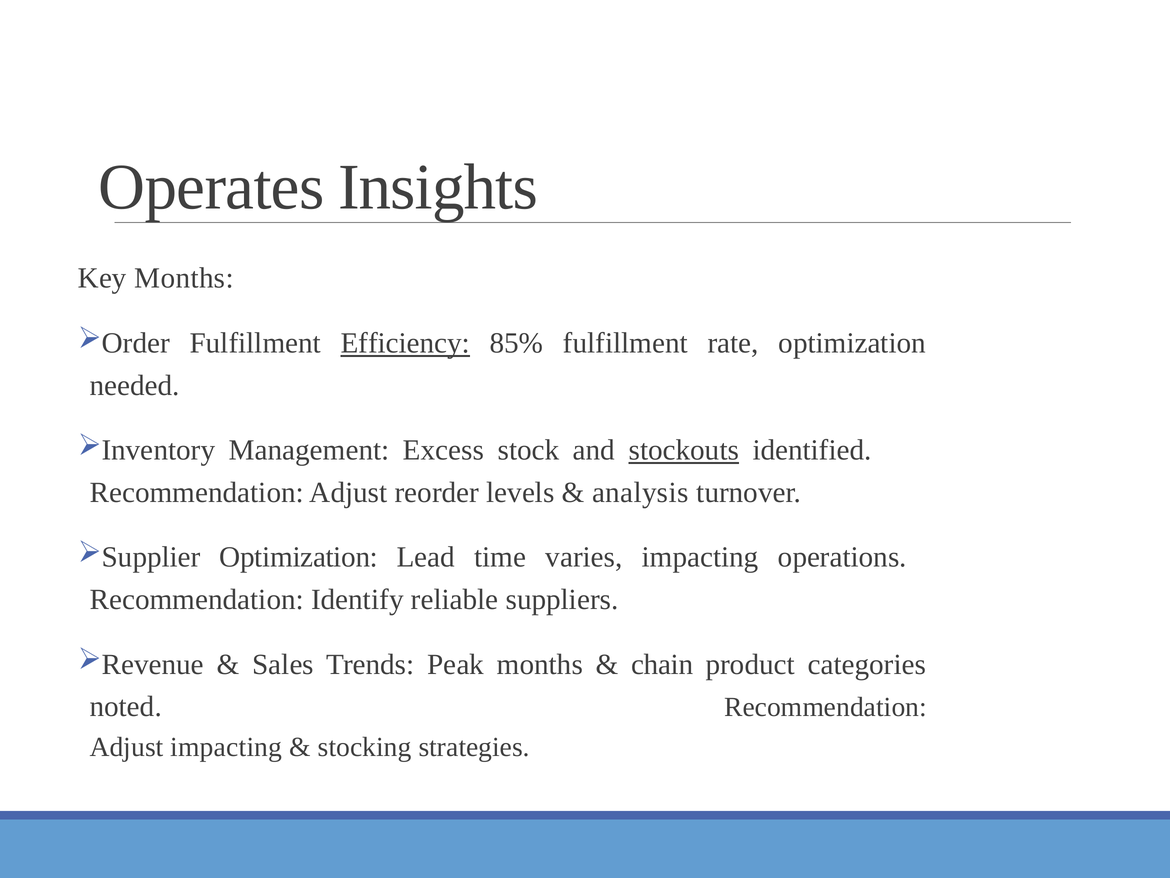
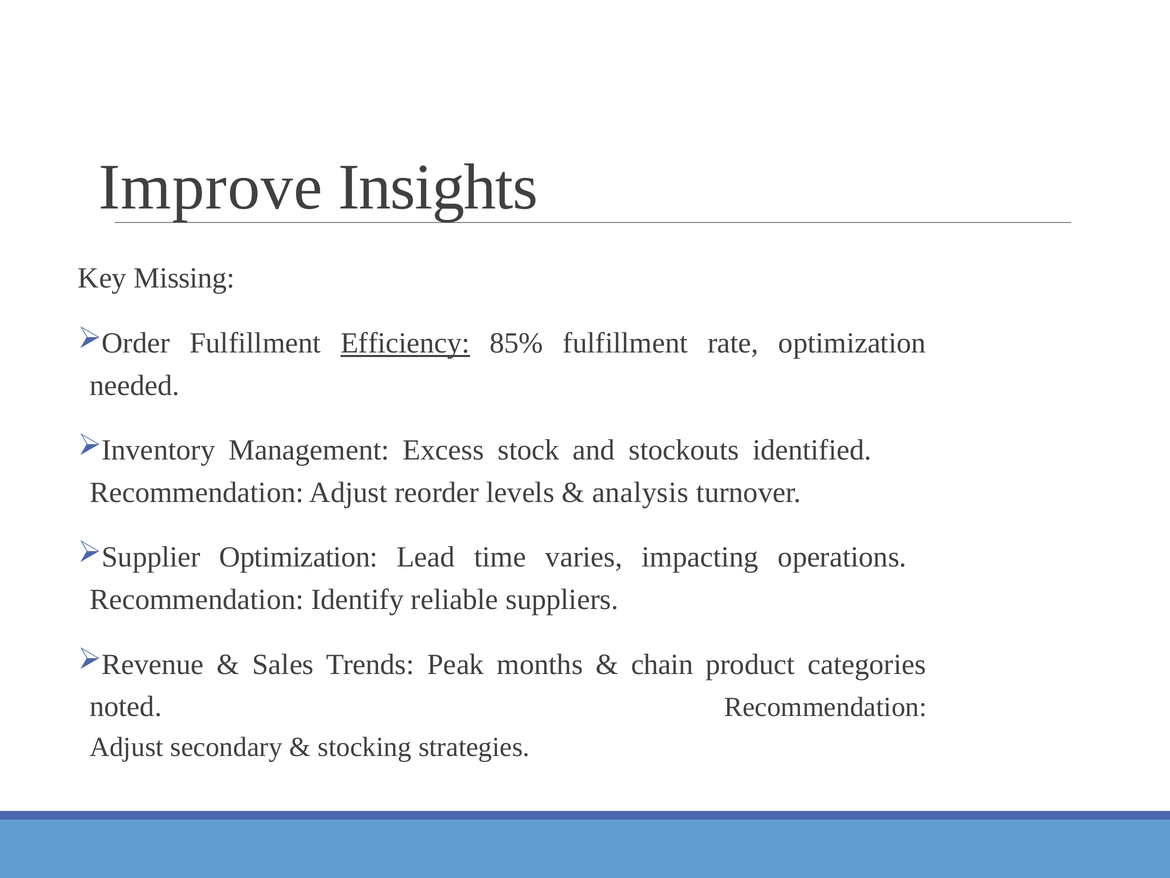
Operates: Operates -> Improve
Key Months: Months -> Missing
stockouts underline: present -> none
Adjust impacting: impacting -> secondary
